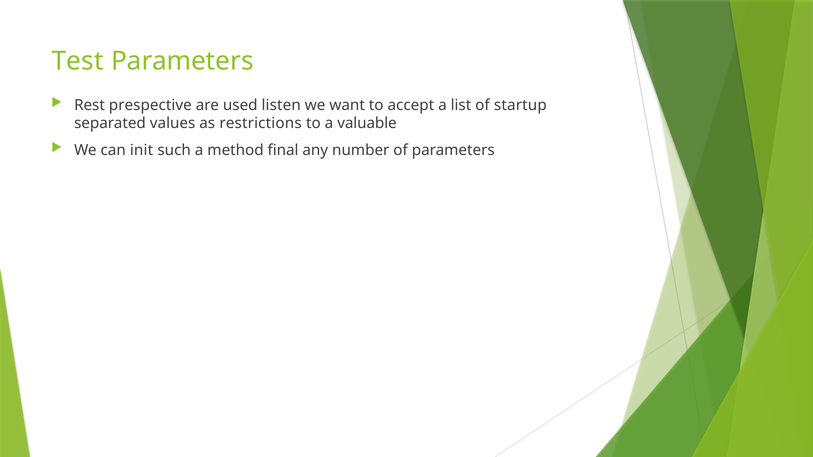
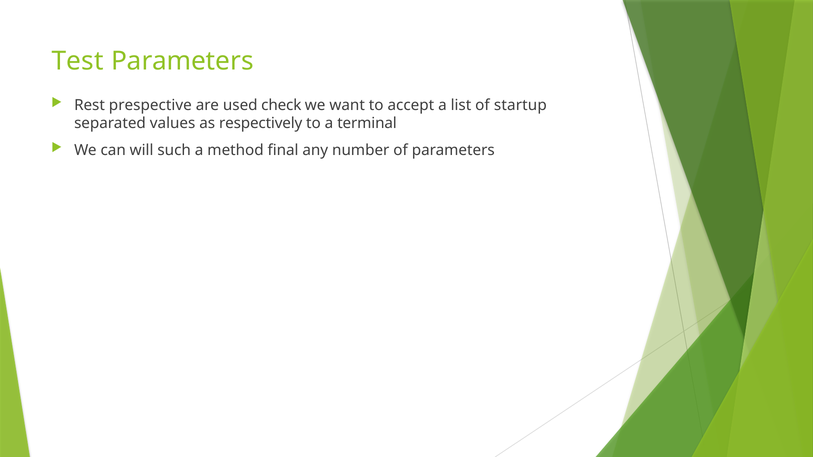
listen: listen -> check
restrictions: restrictions -> respectively
valuable: valuable -> terminal
init: init -> will
